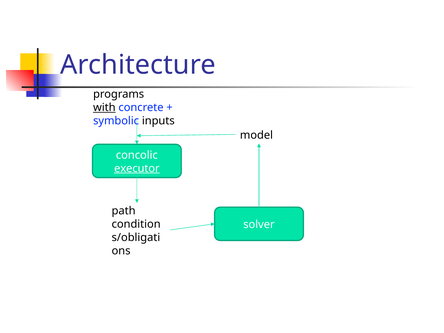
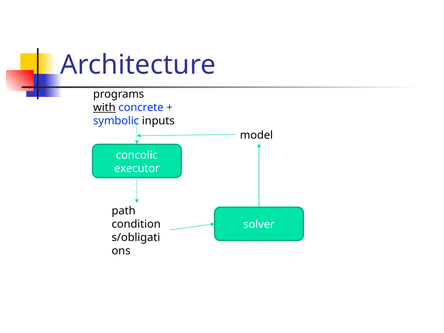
executor underline: present -> none
